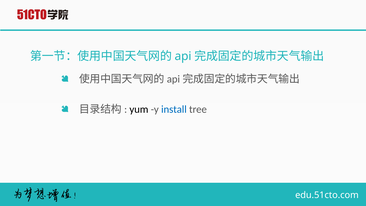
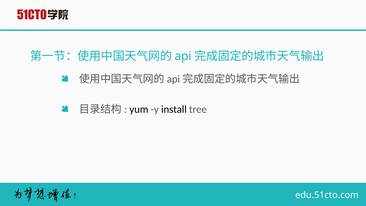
install colour: blue -> black
